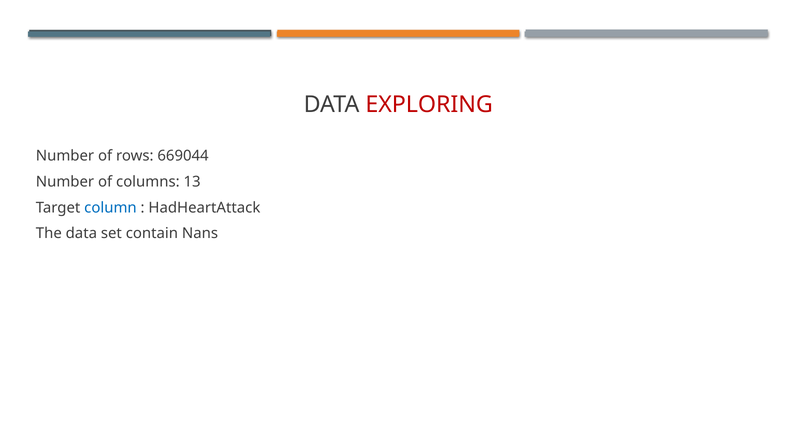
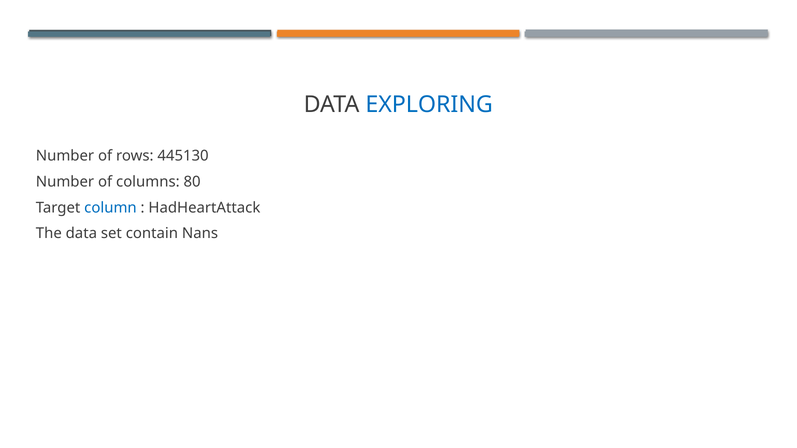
EXPLORING colour: red -> blue
669044: 669044 -> 445130
13: 13 -> 80
